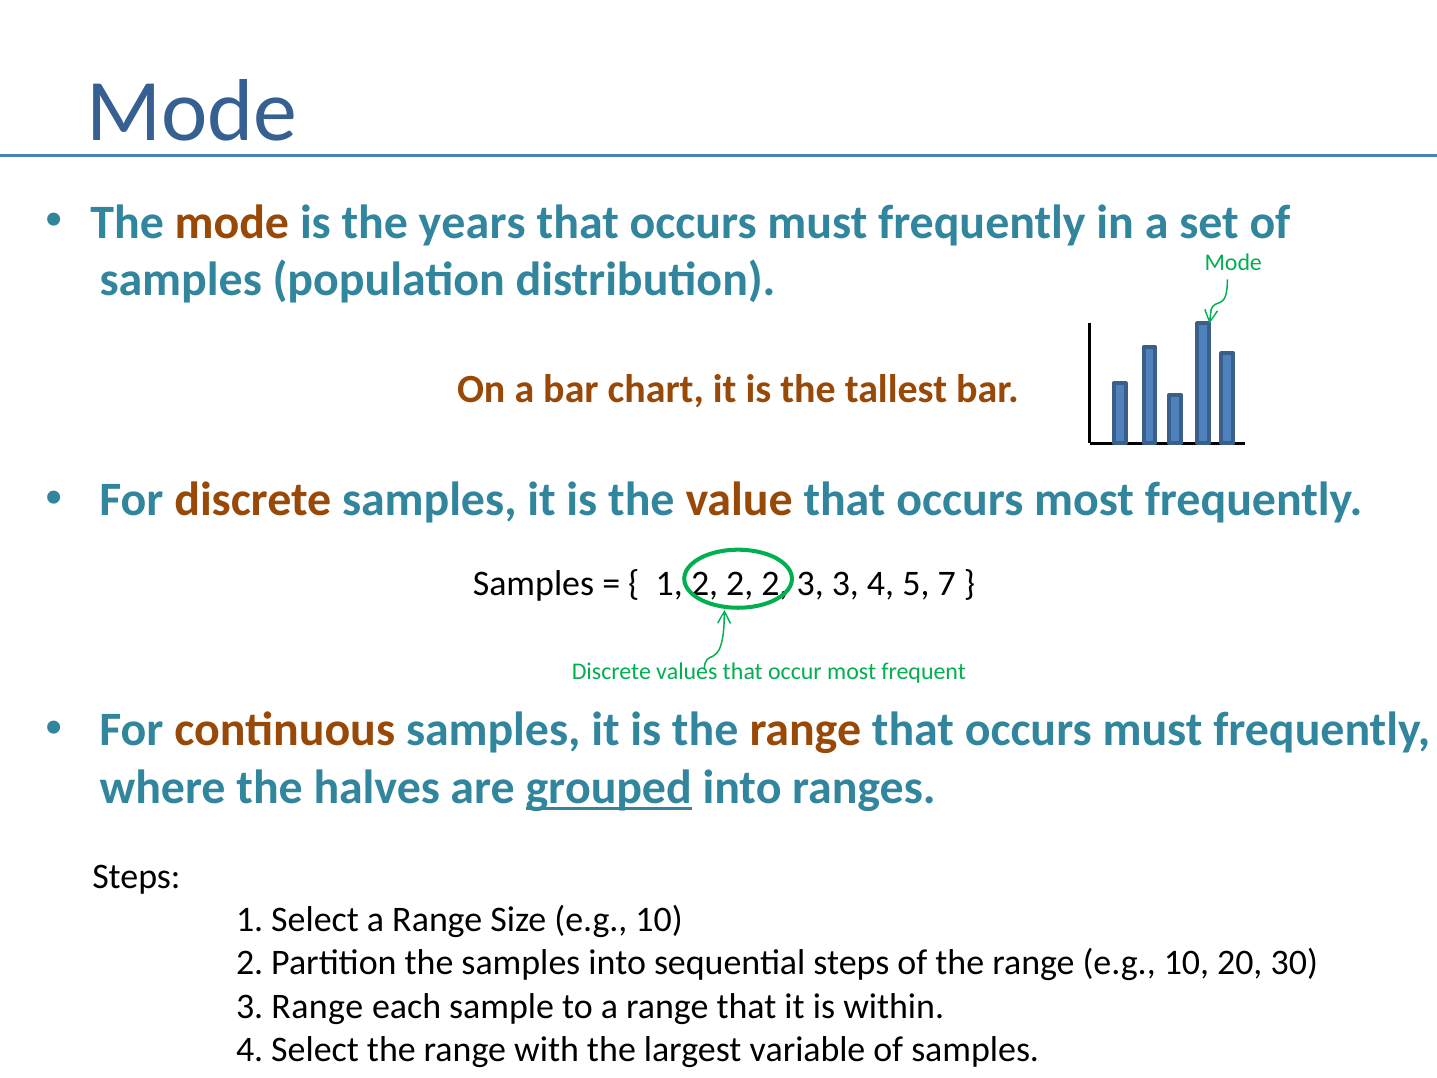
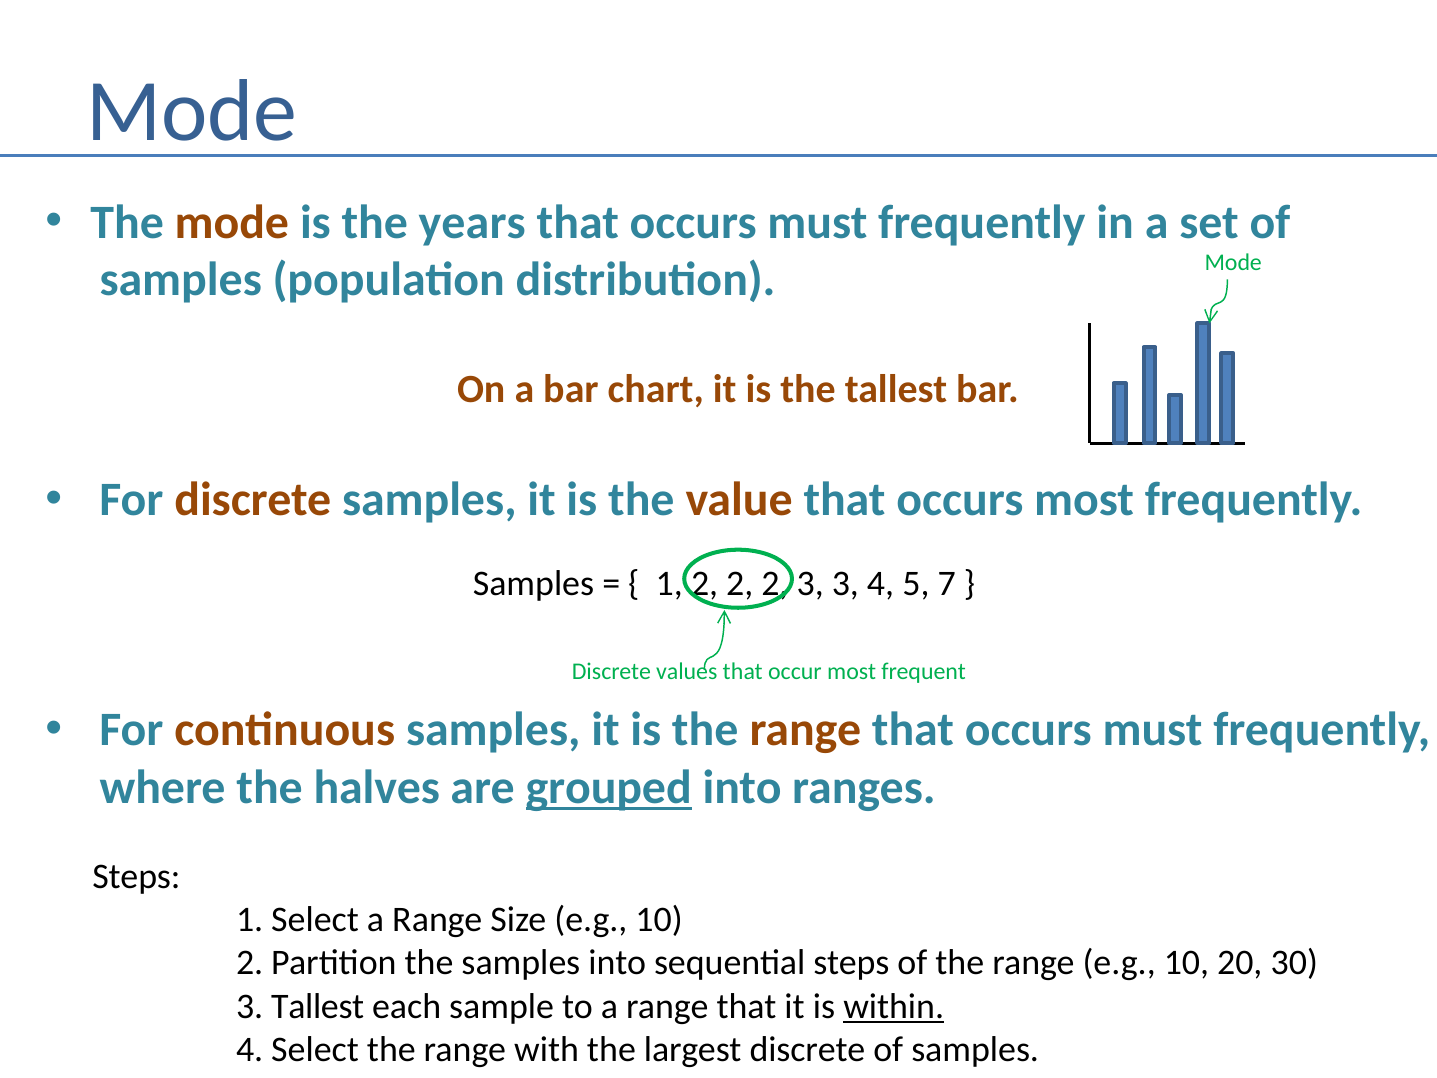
3 Range: Range -> Tallest
within underline: none -> present
largest variable: variable -> discrete
